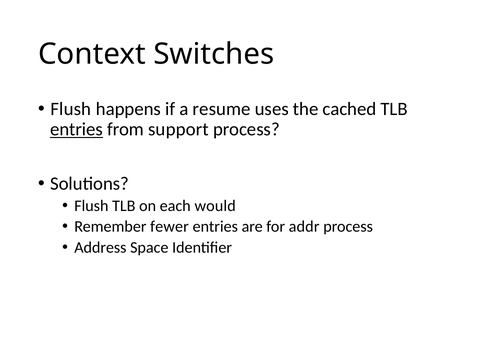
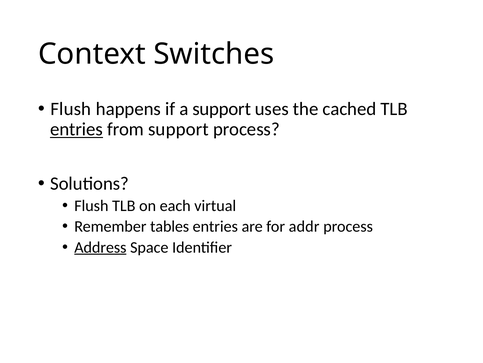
a resume: resume -> support
would: would -> virtual
fewer: fewer -> tables
Address underline: none -> present
